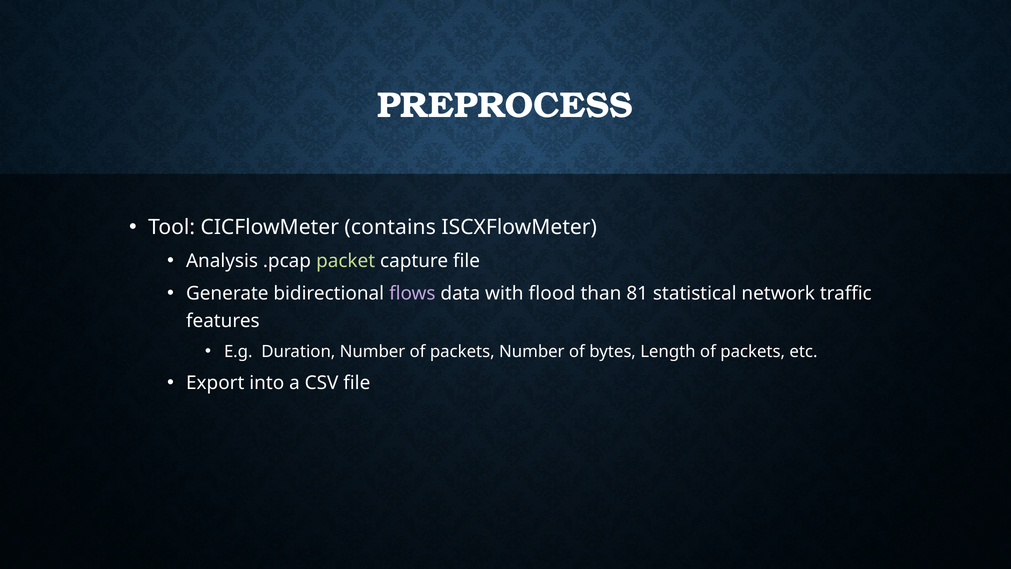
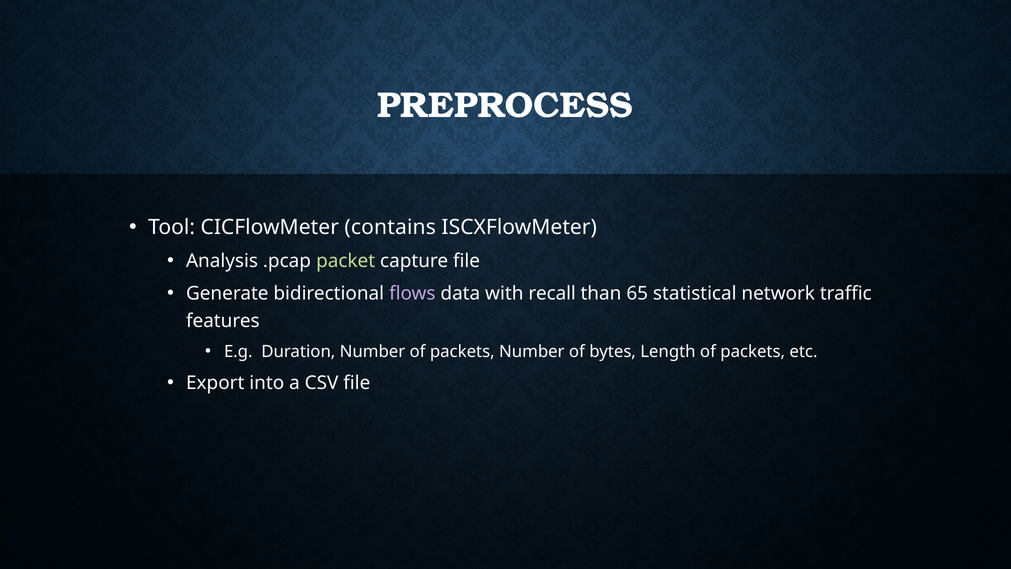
flood: flood -> recall
81: 81 -> 65
